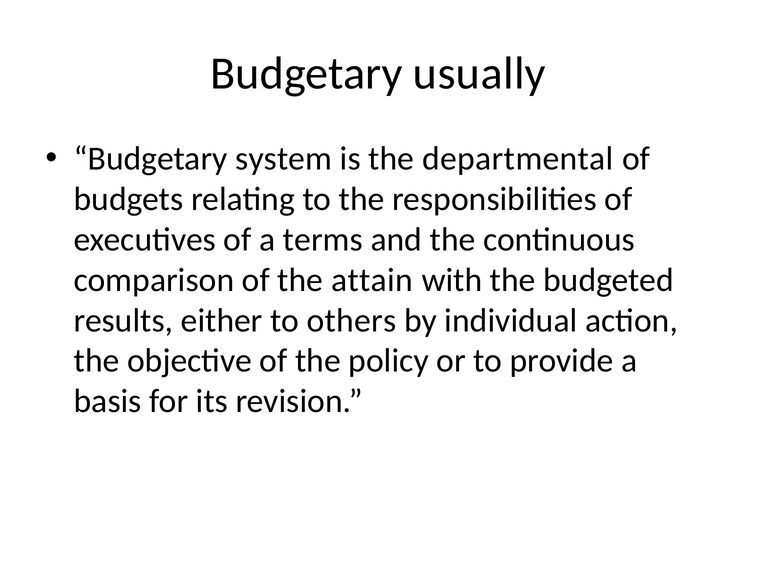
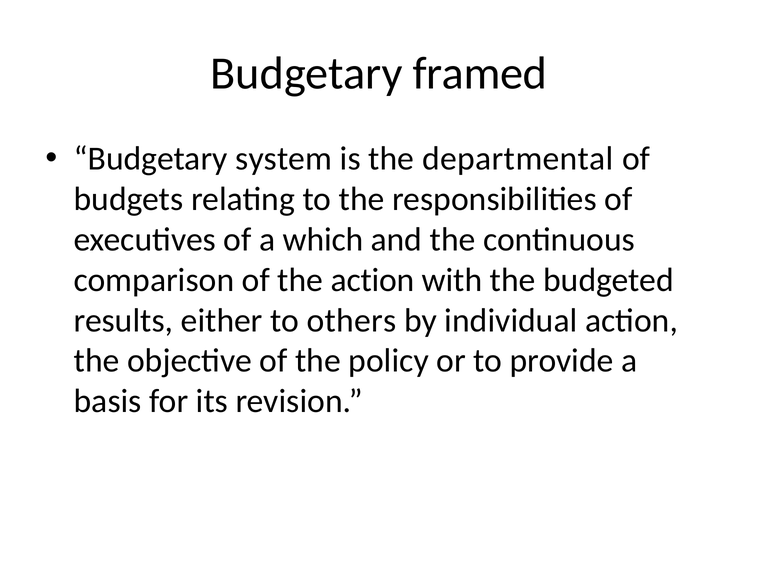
usually: usually -> framed
terms: terms -> which
the attain: attain -> action
